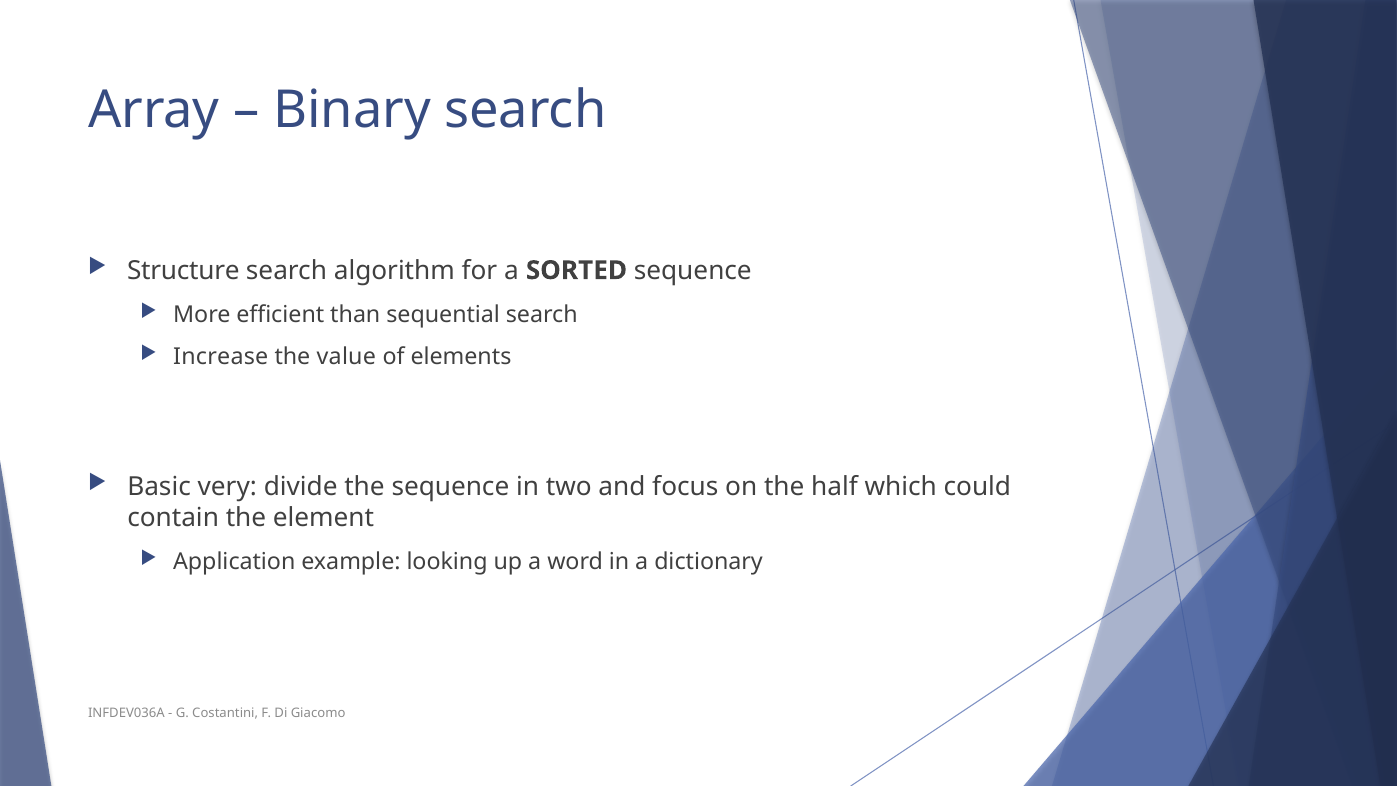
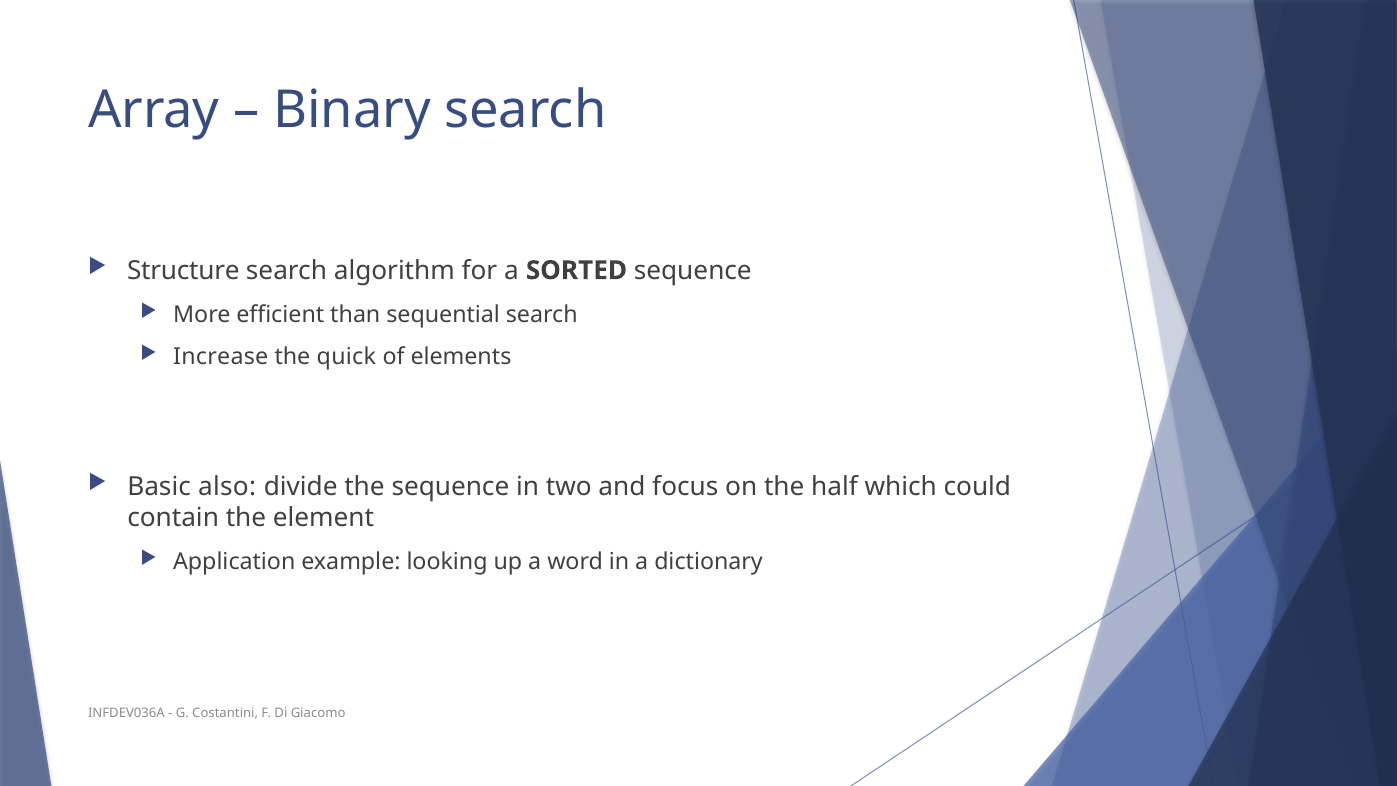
value: value -> quick
very: very -> also
